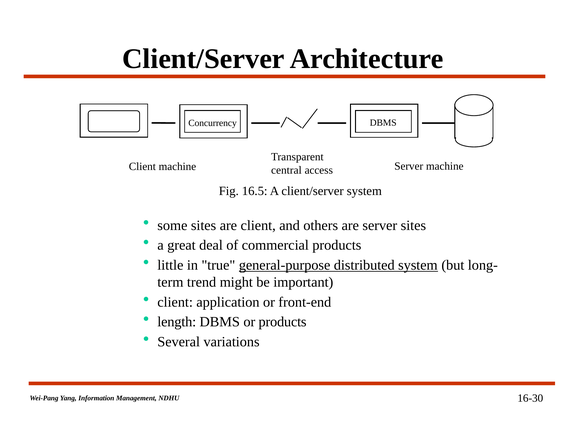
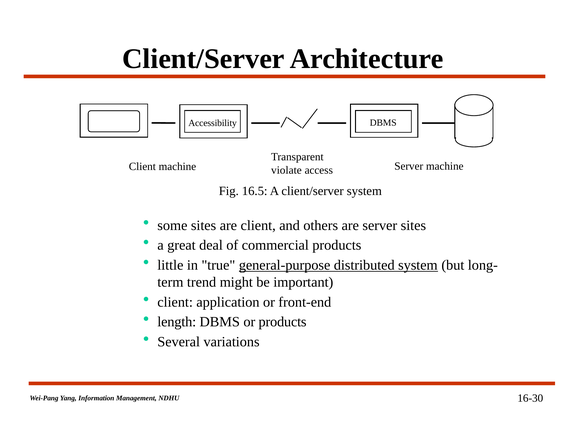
Concurrency: Concurrency -> Accessibility
central: central -> violate
